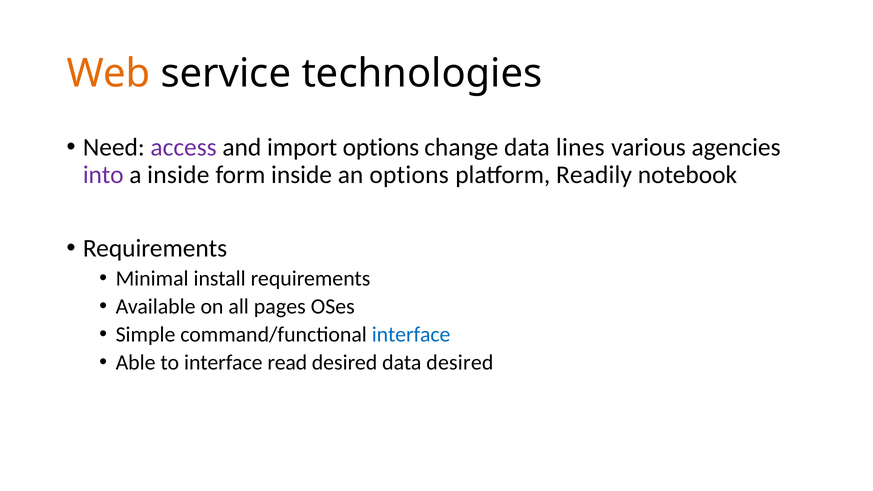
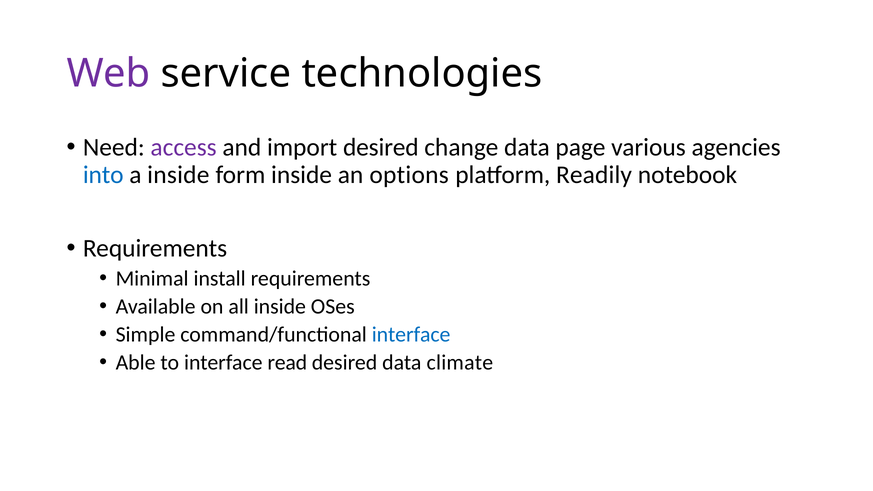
Web colour: orange -> purple
import options: options -> desired
lines: lines -> page
into colour: purple -> blue
all pages: pages -> inside
data desired: desired -> climate
